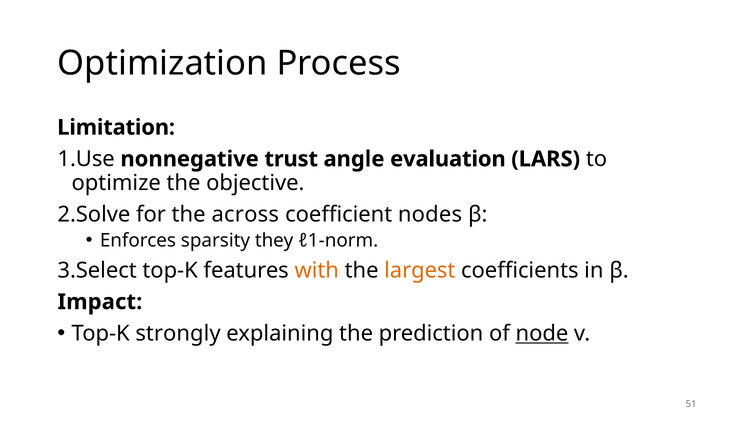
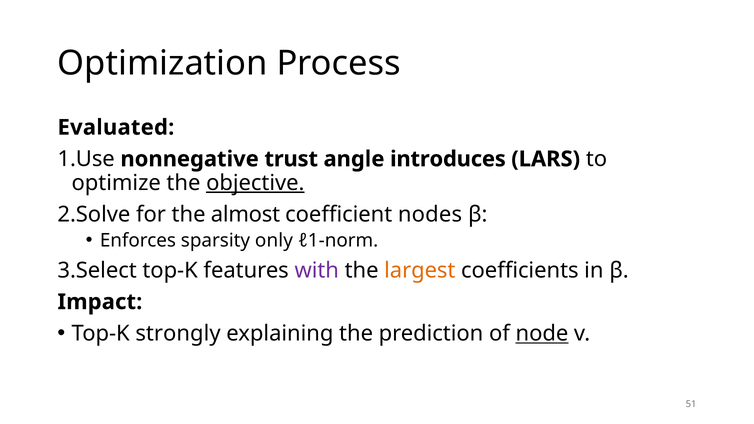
Limitation: Limitation -> Evaluated
evaluation: evaluation -> introduces
objective underline: none -> present
across: across -> almost
they: they -> only
with colour: orange -> purple
